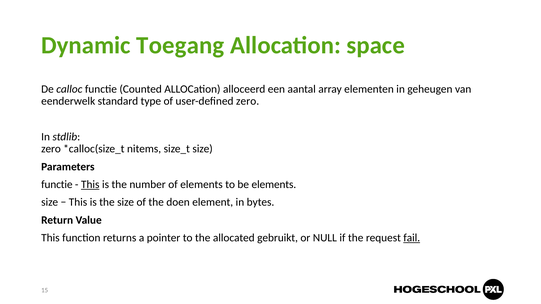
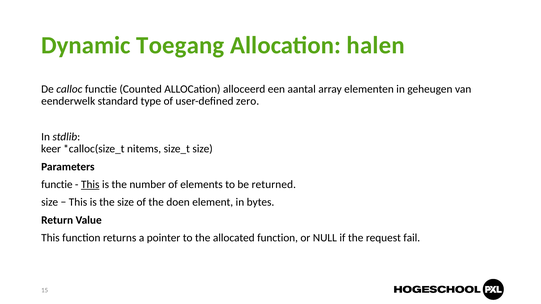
space: space -> halen
zero at (51, 149): zero -> keer
be elements: elements -> returned
allocated gebruikt: gebruikt -> function
fail underline: present -> none
